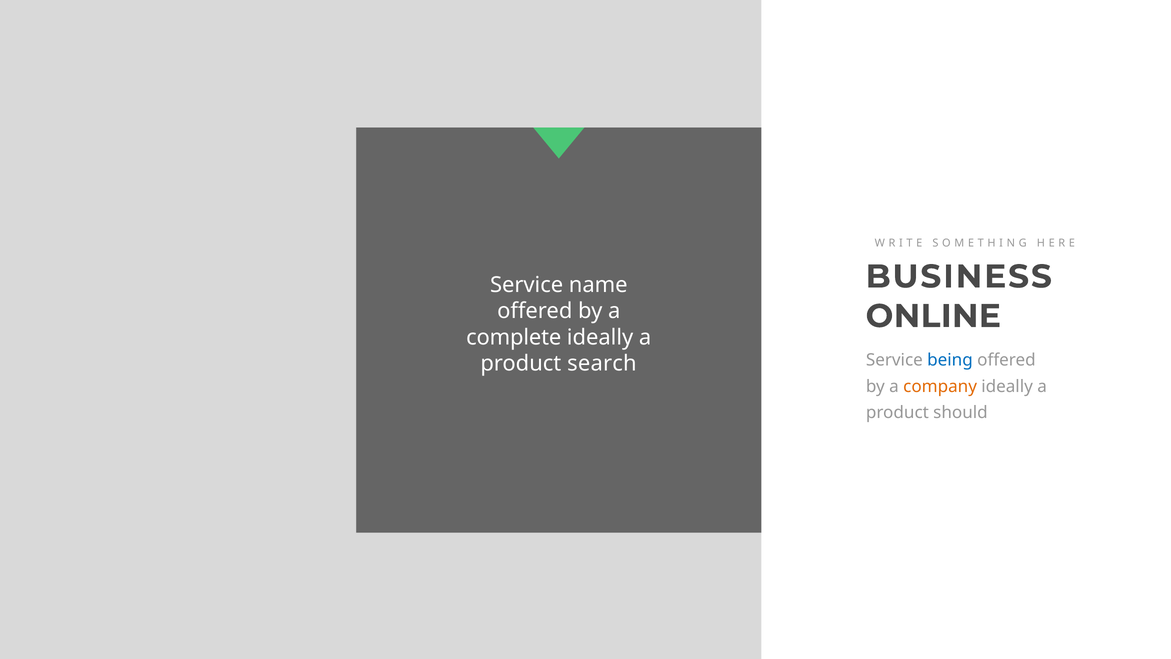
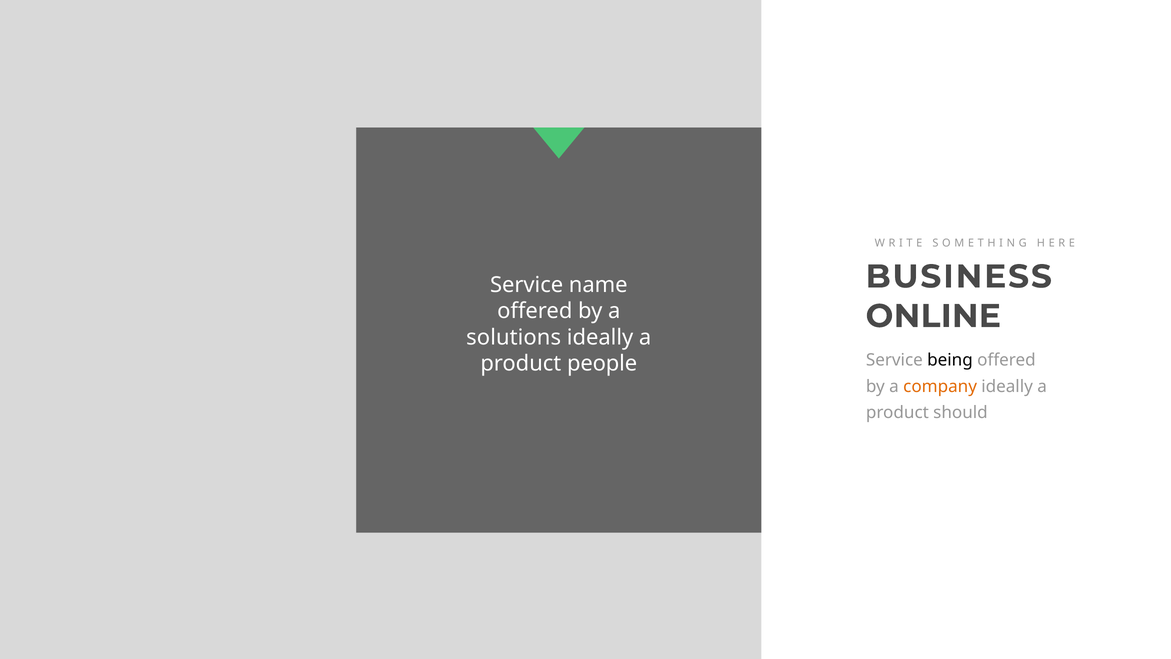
complete: complete -> solutions
being colour: blue -> black
search: search -> people
